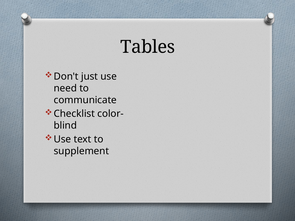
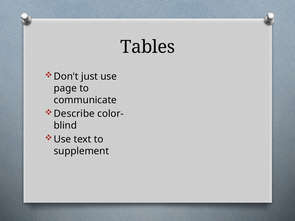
need: need -> page
Checklist: Checklist -> Describe
